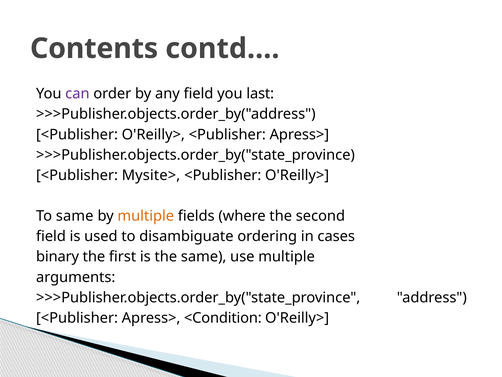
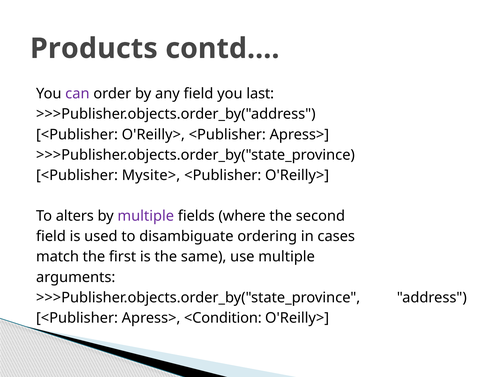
Contents: Contents -> Products
To same: same -> alters
multiple at (146, 216) colour: orange -> purple
binary: binary -> match
